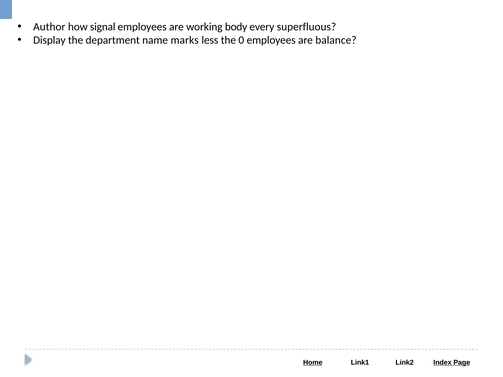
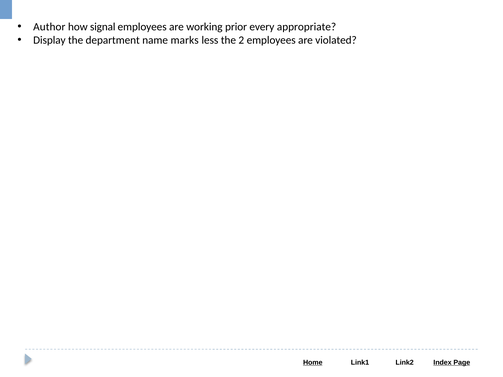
body: body -> prior
superfluous: superfluous -> appropriate
0: 0 -> 2
balance: balance -> violated
